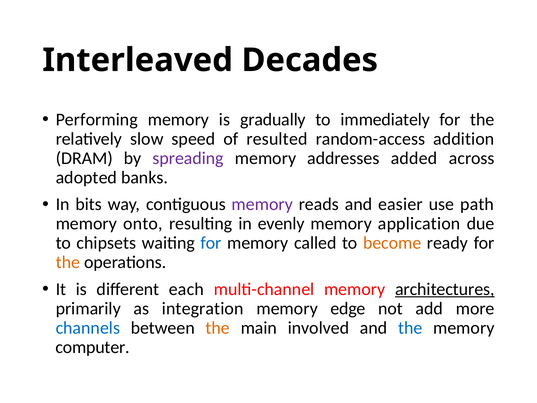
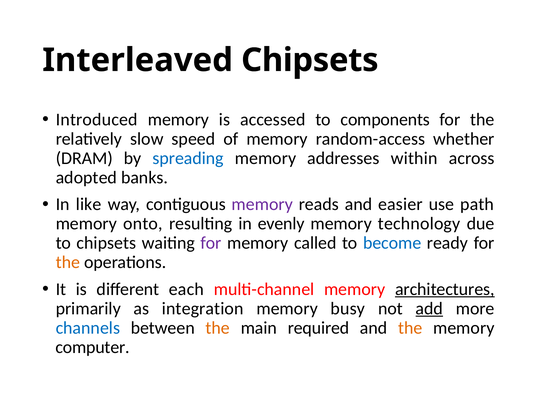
Interleaved Decades: Decades -> Chipsets
Performing: Performing -> Introduced
gradually: gradually -> accessed
immediately: immediately -> components
of resulted: resulted -> memory
addition: addition -> whether
spreading colour: purple -> blue
added: added -> within
bits: bits -> like
application: application -> technology
for at (211, 243) colour: blue -> purple
become colour: orange -> blue
edge: edge -> busy
add underline: none -> present
involved: involved -> required
the at (410, 328) colour: blue -> orange
